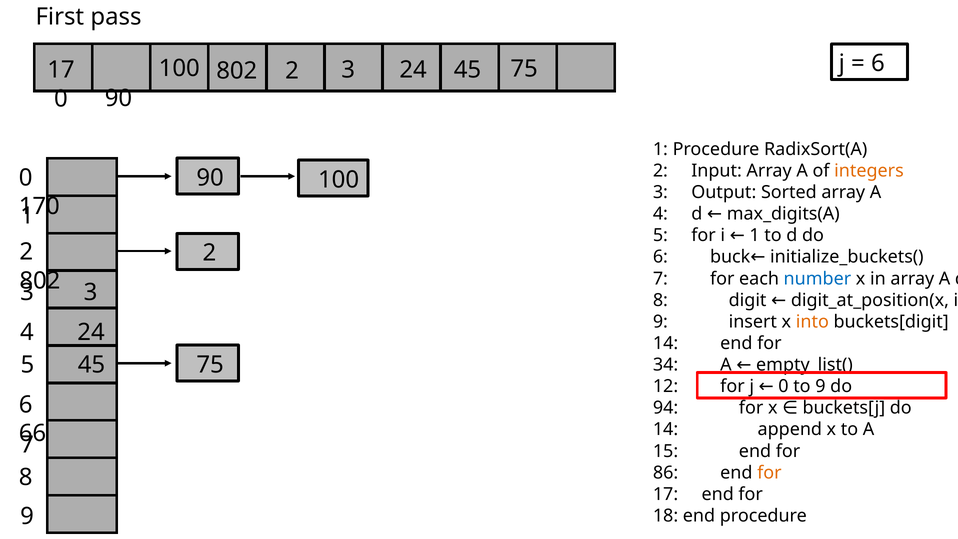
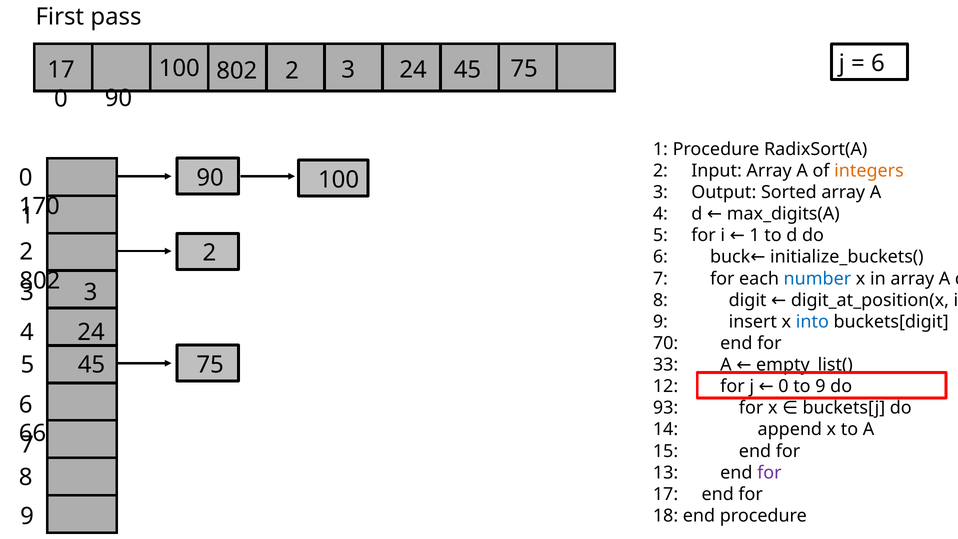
into colour: orange -> blue
14 at (666, 343): 14 -> 70
34: 34 -> 33
94: 94 -> 93
86: 86 -> 13
for at (769, 473) colour: orange -> purple
